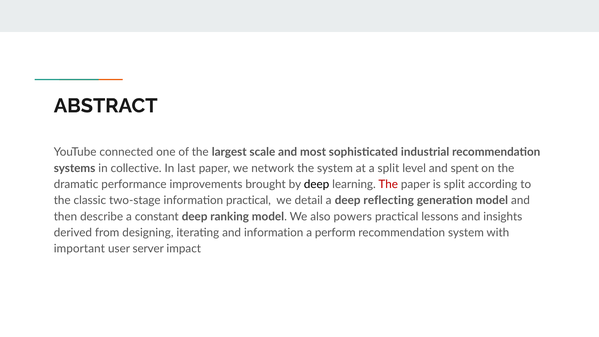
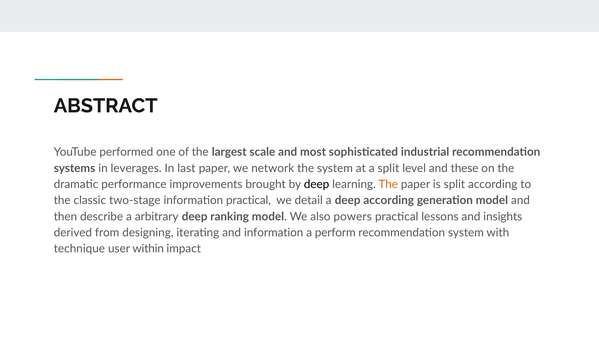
connected: connected -> performed
collective: collective -> leverages
spent: spent -> these
The at (388, 184) colour: red -> orange
deep reflecting: reflecting -> according
constant: constant -> arbitrary
important: important -> technique
server: server -> within
